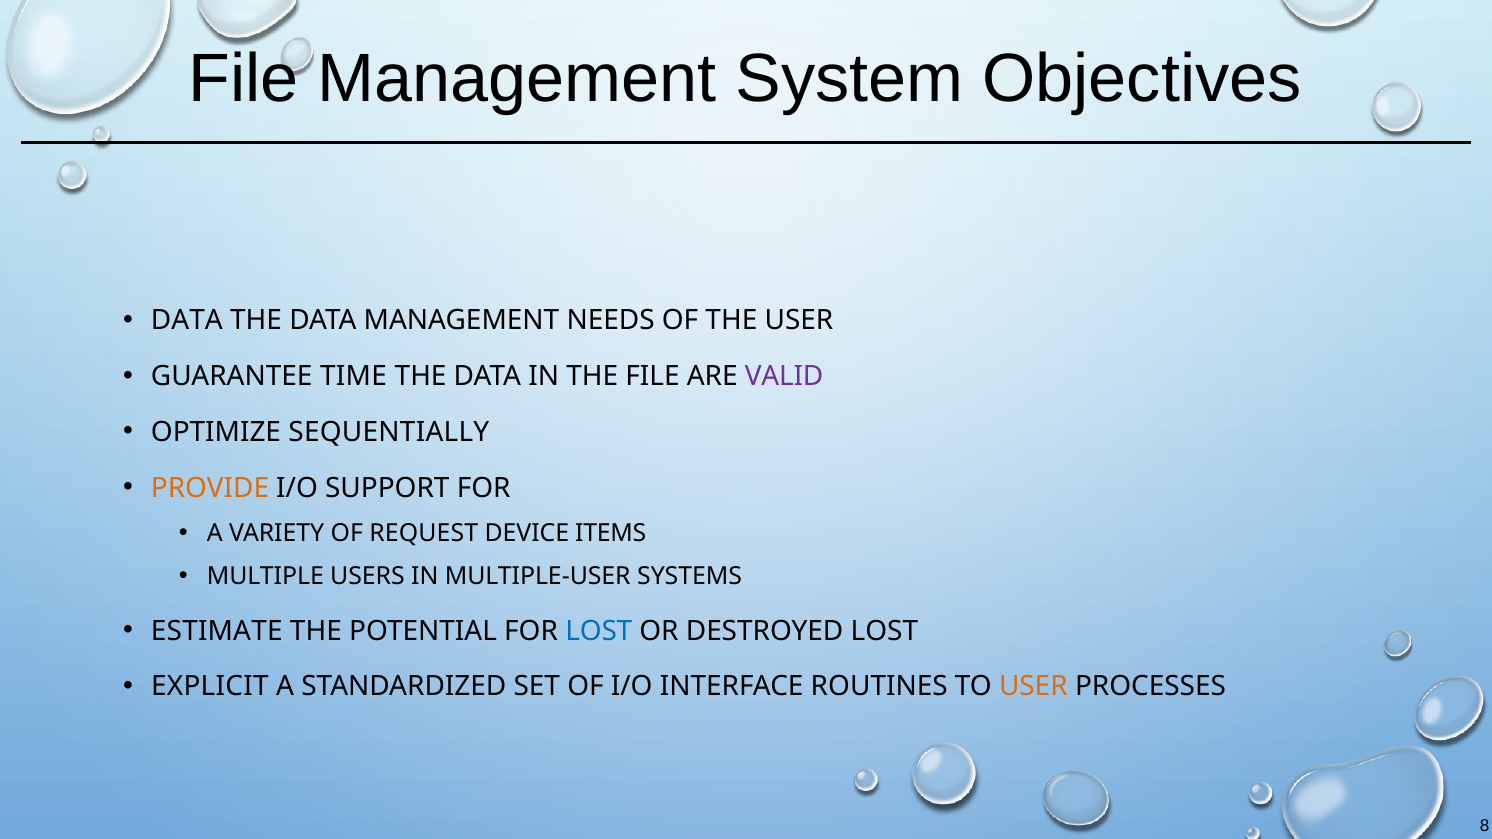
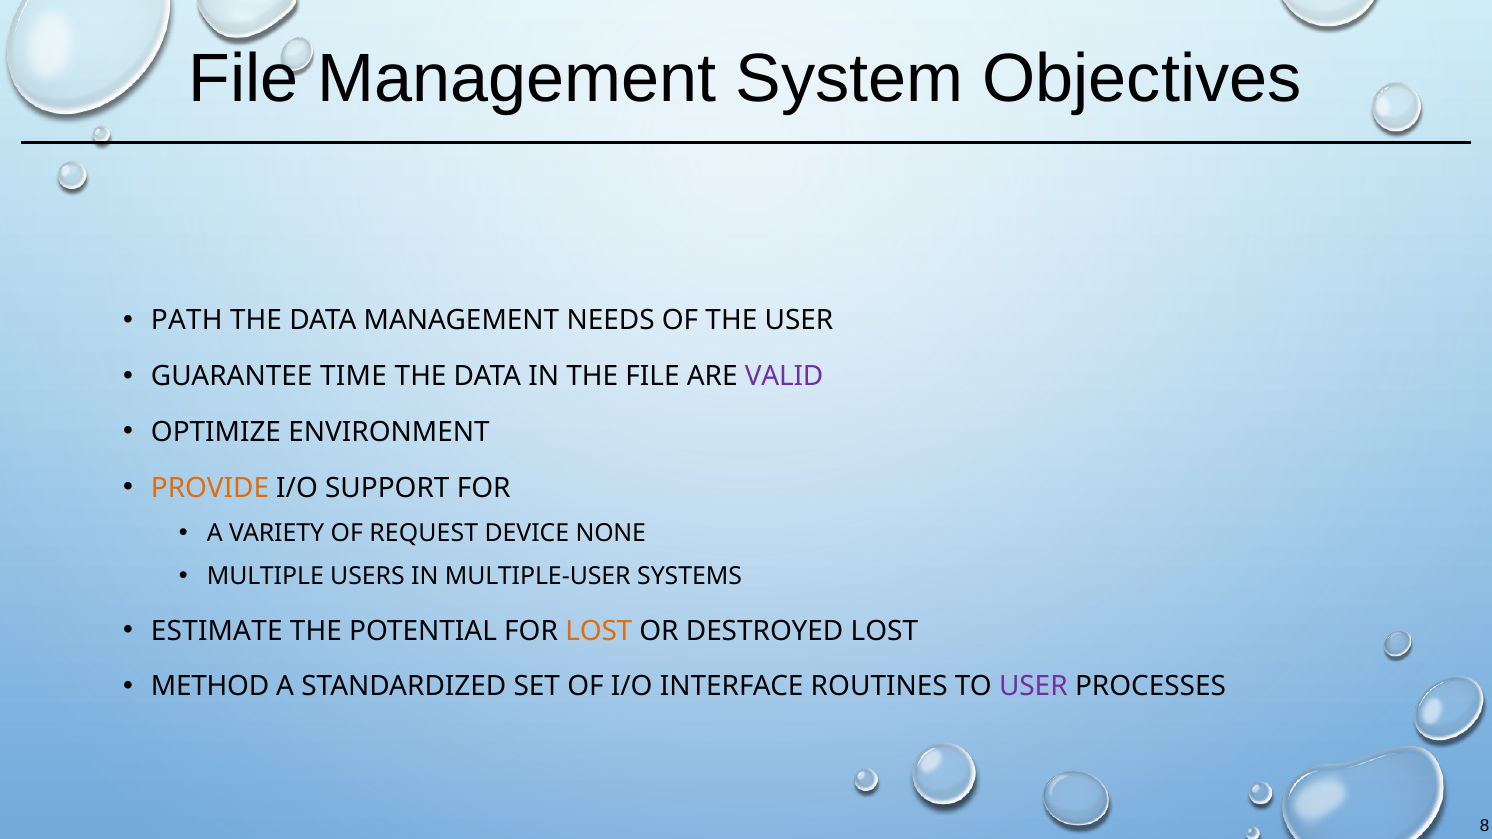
DATA at (187, 321): DATA -> PATH
SEQUENTIALLY: SEQUENTIALLY -> ENVIRONMENT
ITEMS: ITEMS -> NONE
LOST at (599, 631) colour: blue -> orange
EXPLICIT: EXPLICIT -> METHOD
USER at (1033, 687) colour: orange -> purple
